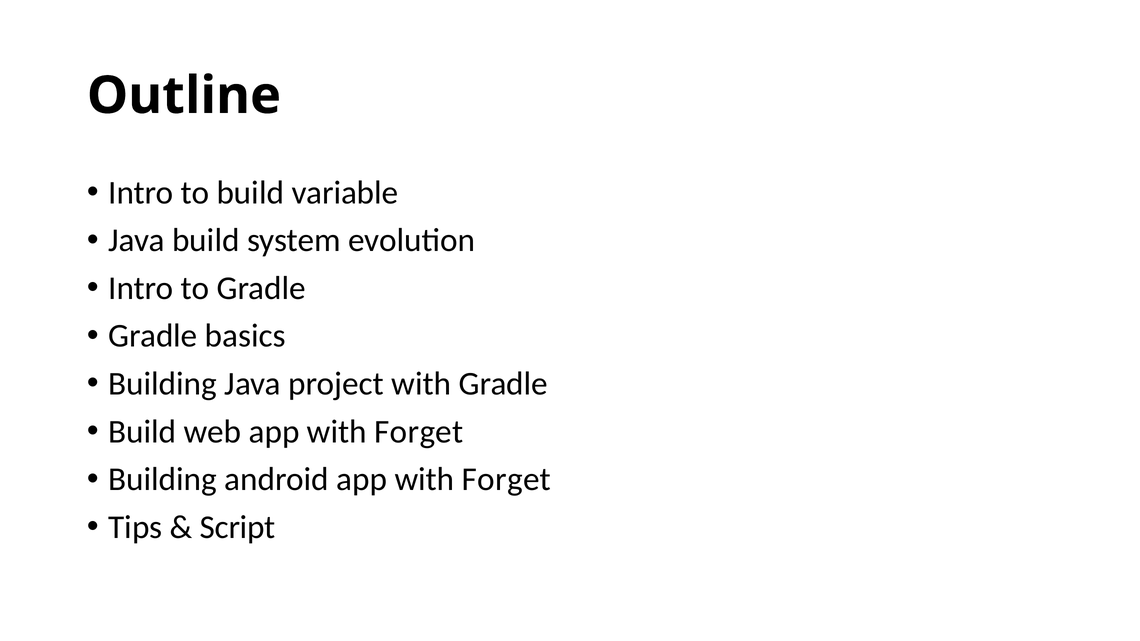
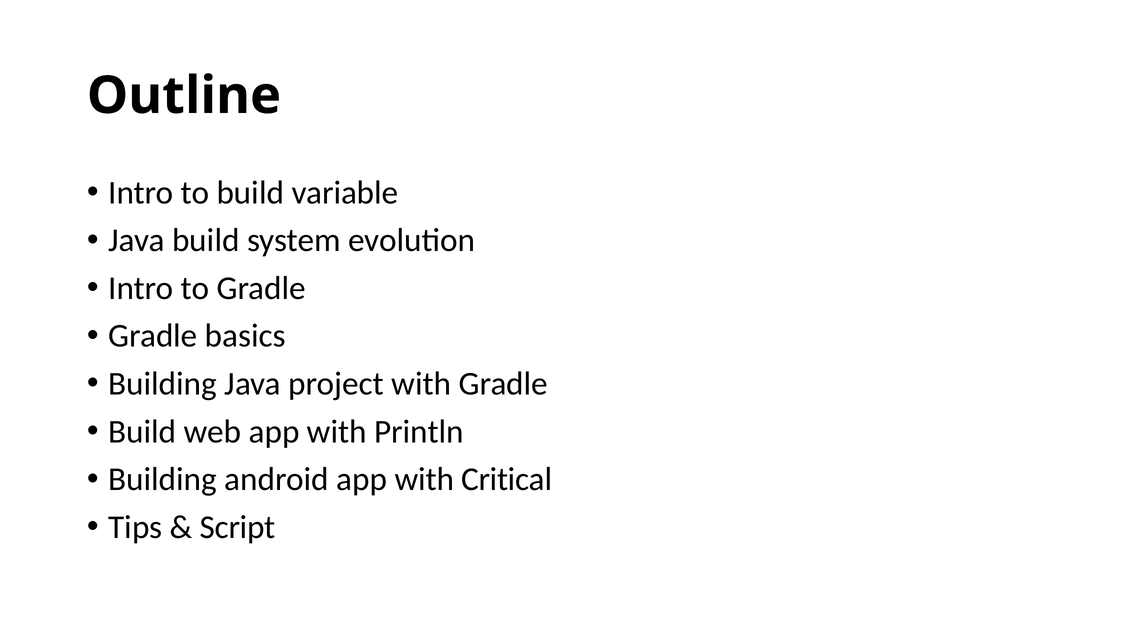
web app with Forget: Forget -> Println
android app with Forget: Forget -> Critical
